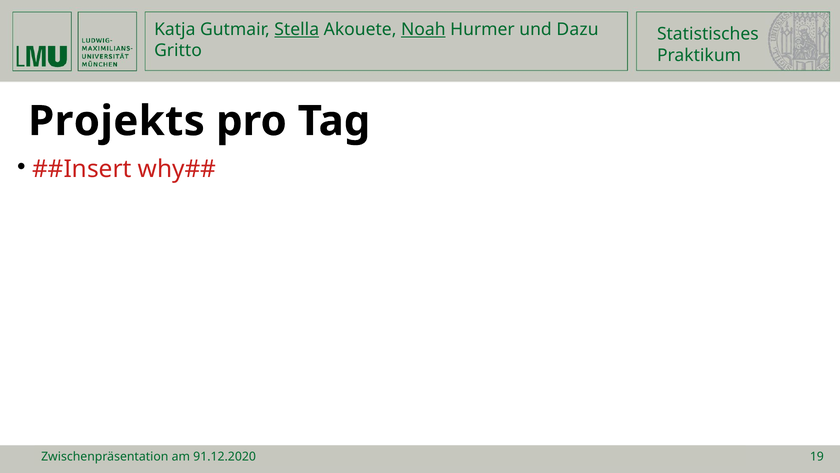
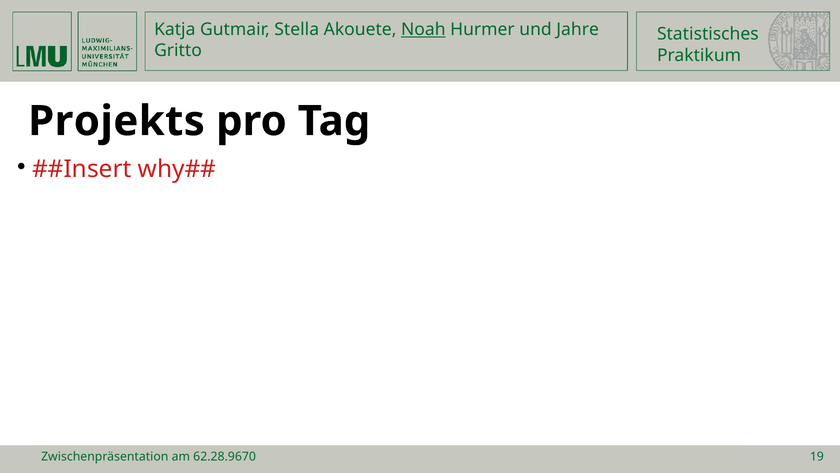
Stella underline: present -> none
Dazu: Dazu -> Jahre
91.12.2020: 91.12.2020 -> 62.28.9670
